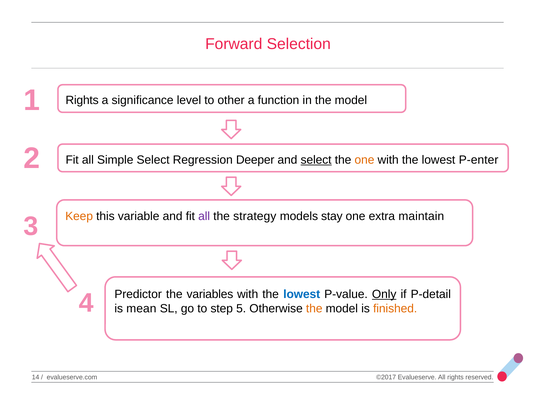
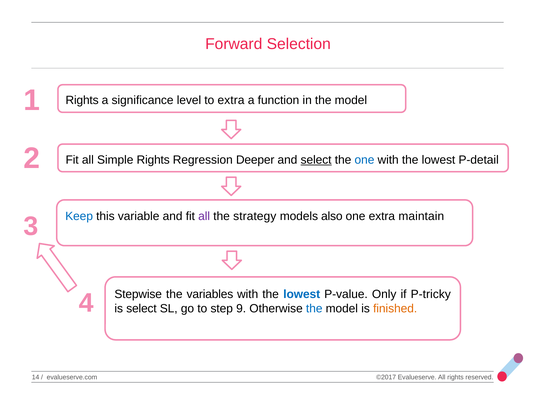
to other: other -> extra
Simple Select: Select -> Rights
one at (364, 159) colour: orange -> blue
P-enter: P-enter -> P-detail
Keep colour: orange -> blue
stay: stay -> also
Predictor: Predictor -> Stepwise
Only underline: present -> none
P-detail: P-detail -> P-tricky
is mean: mean -> select
5: 5 -> 9
the at (314, 308) colour: orange -> blue
